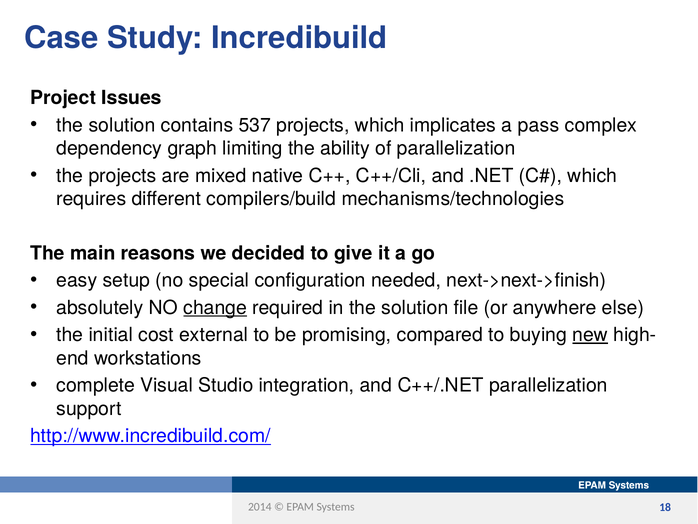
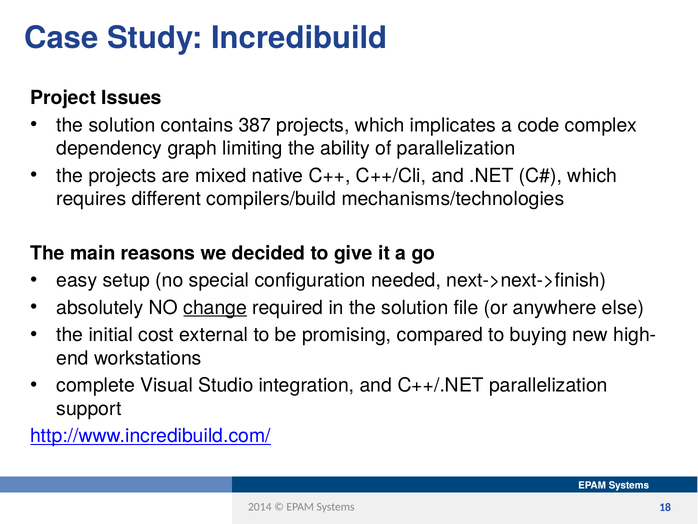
537: 537 -> 387
pass: pass -> code
new underline: present -> none
